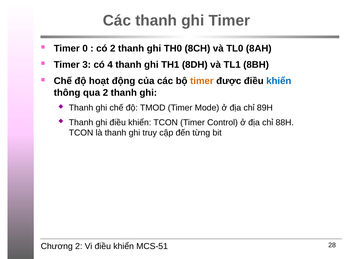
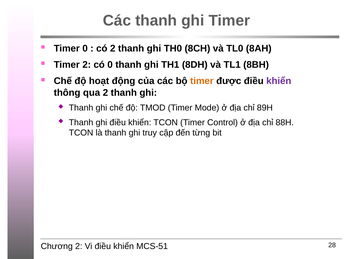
Timer 3: 3 -> 2
có 4: 4 -> 0
khiển at (279, 81) colour: blue -> purple
